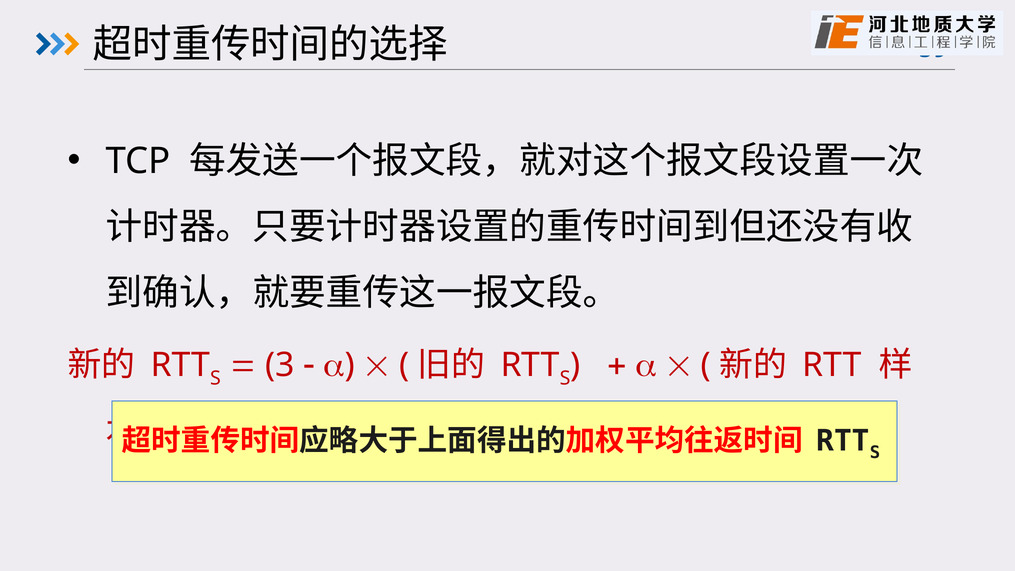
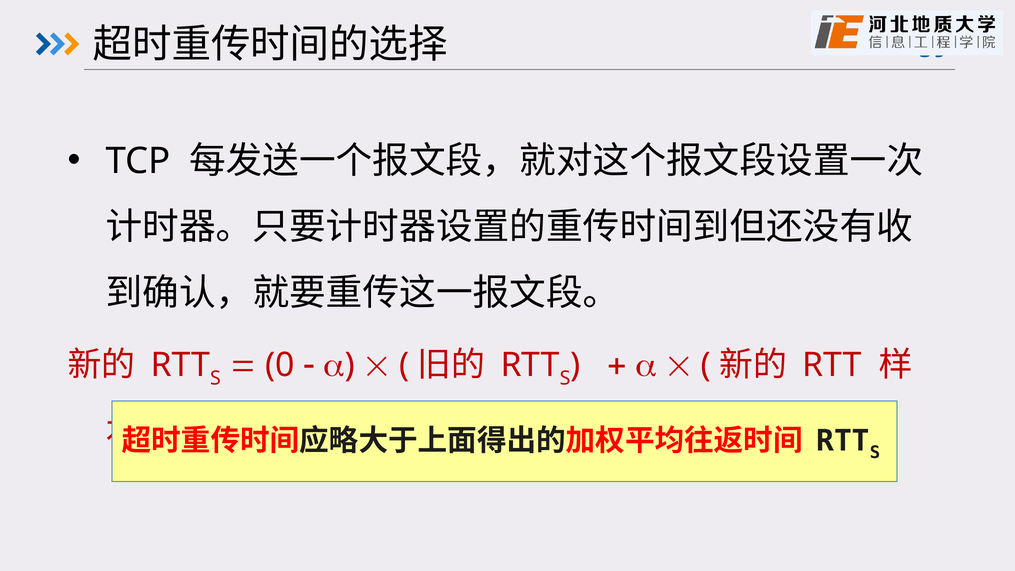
3: 3 -> 0
